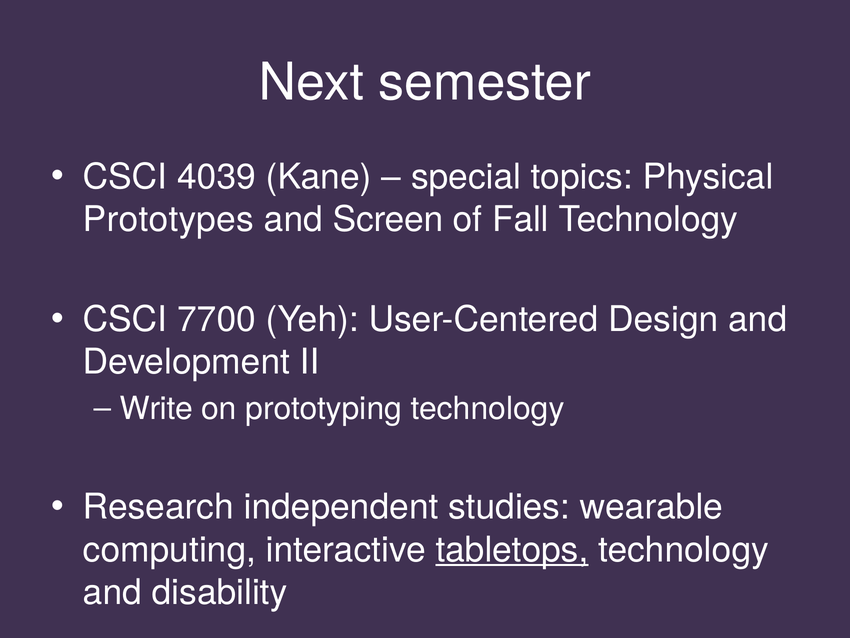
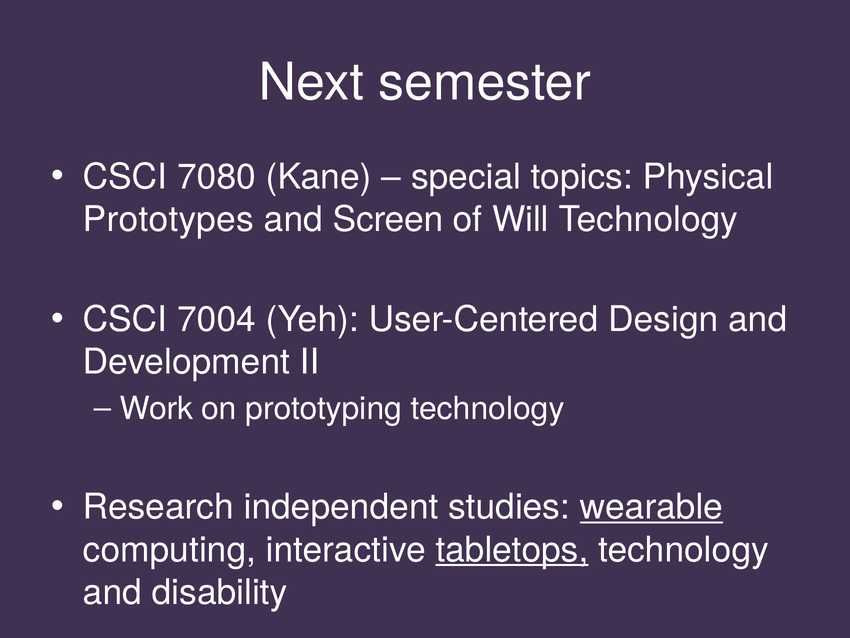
4039: 4039 -> 7080
Fall: Fall -> Will
7700: 7700 -> 7004
Write: Write -> Work
wearable underline: none -> present
